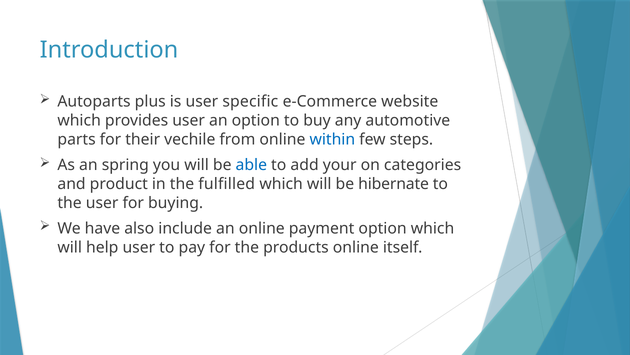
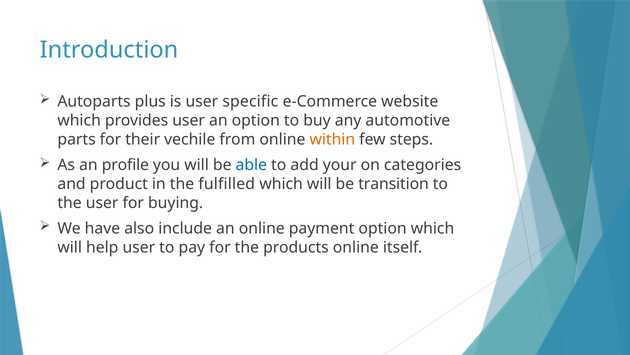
within colour: blue -> orange
spring: spring -> profile
hibernate: hibernate -> transition
